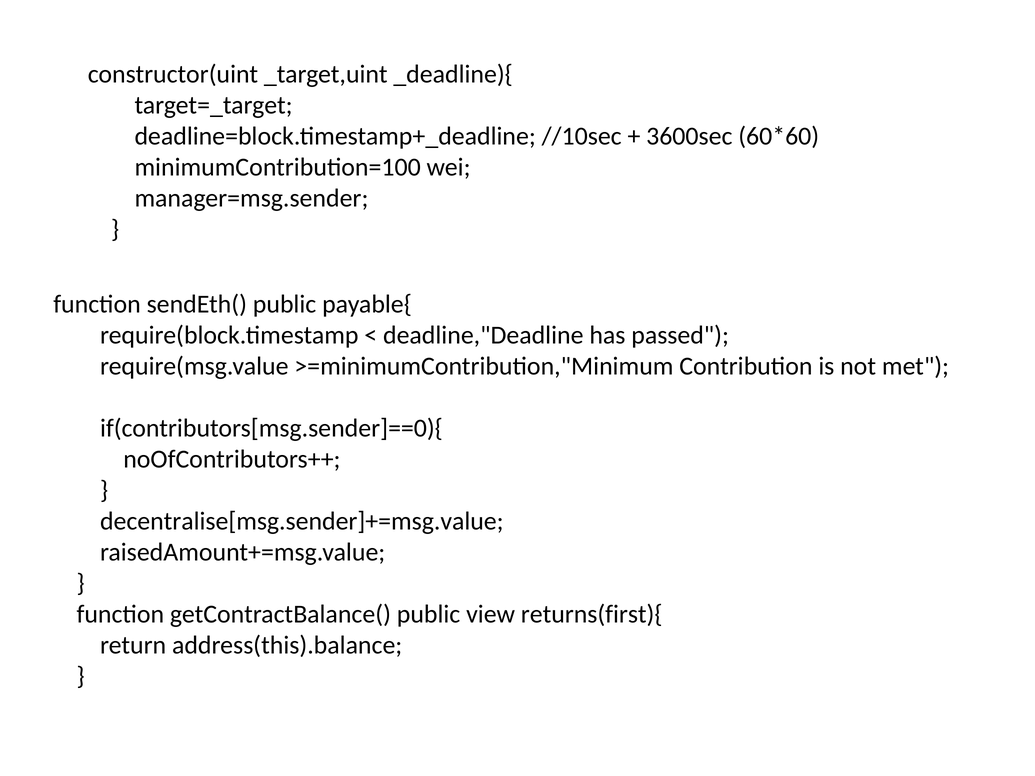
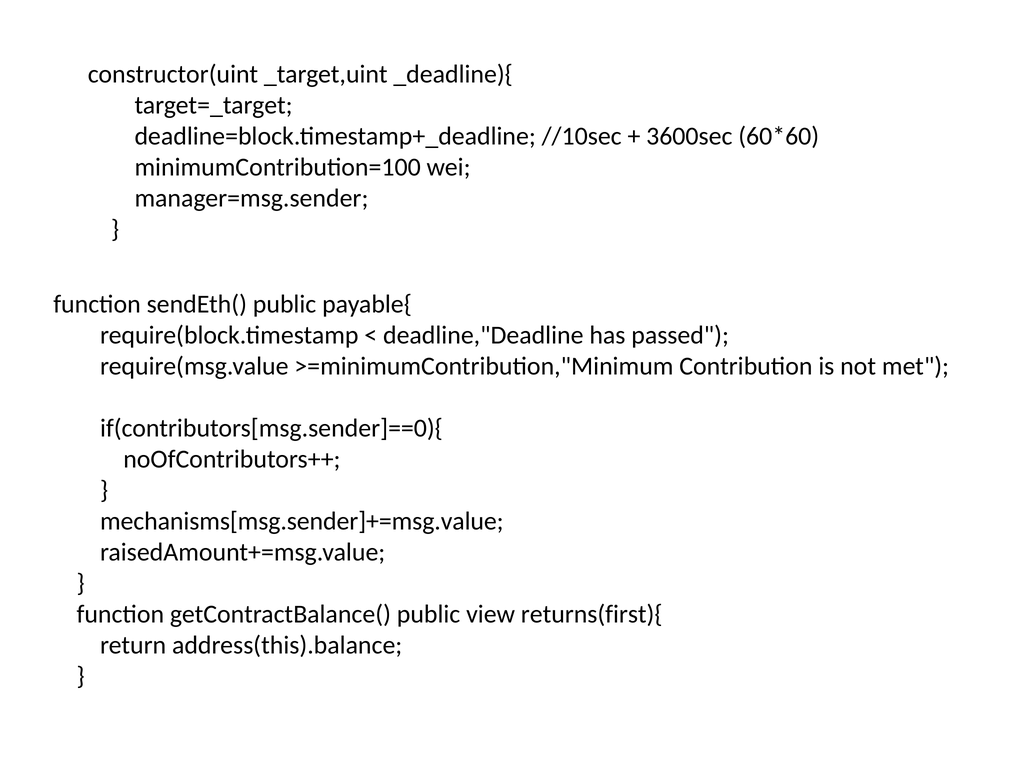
decentralise[msg.sender]+=msg.value: decentralise[msg.sender]+=msg.value -> mechanisms[msg.sender]+=msg.value
